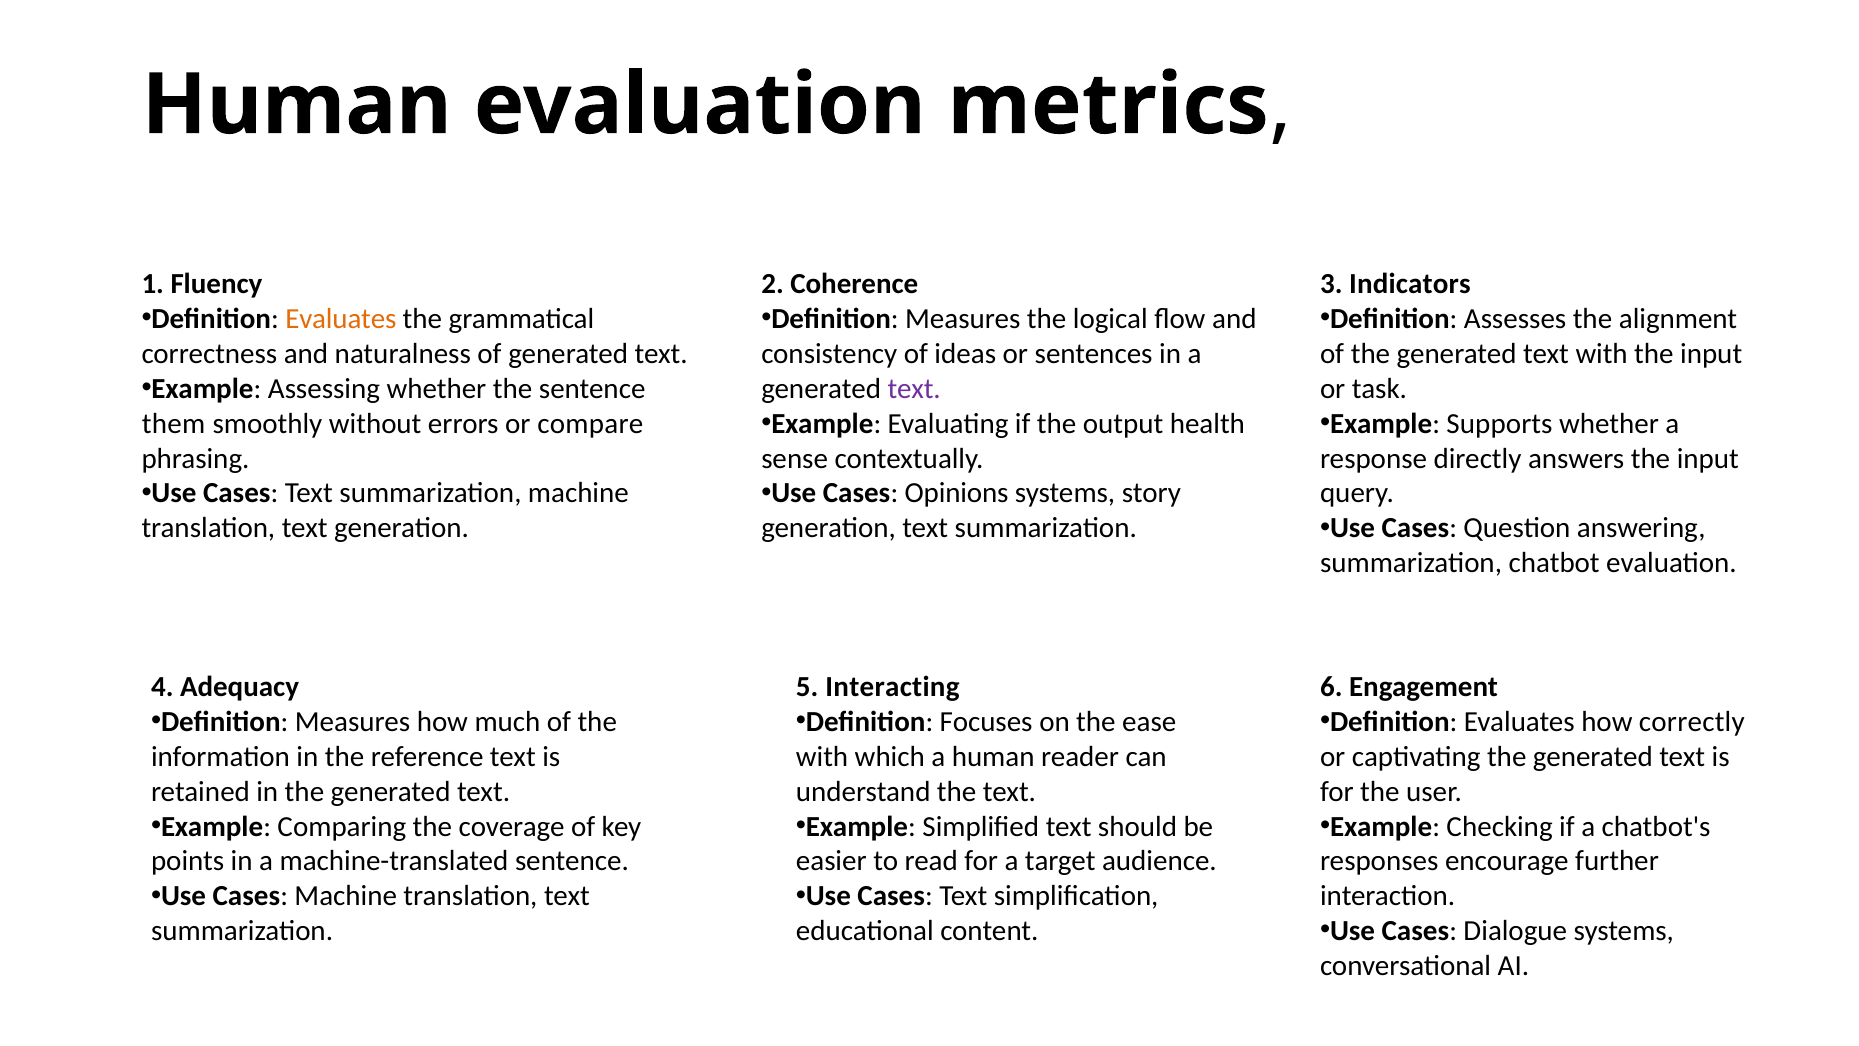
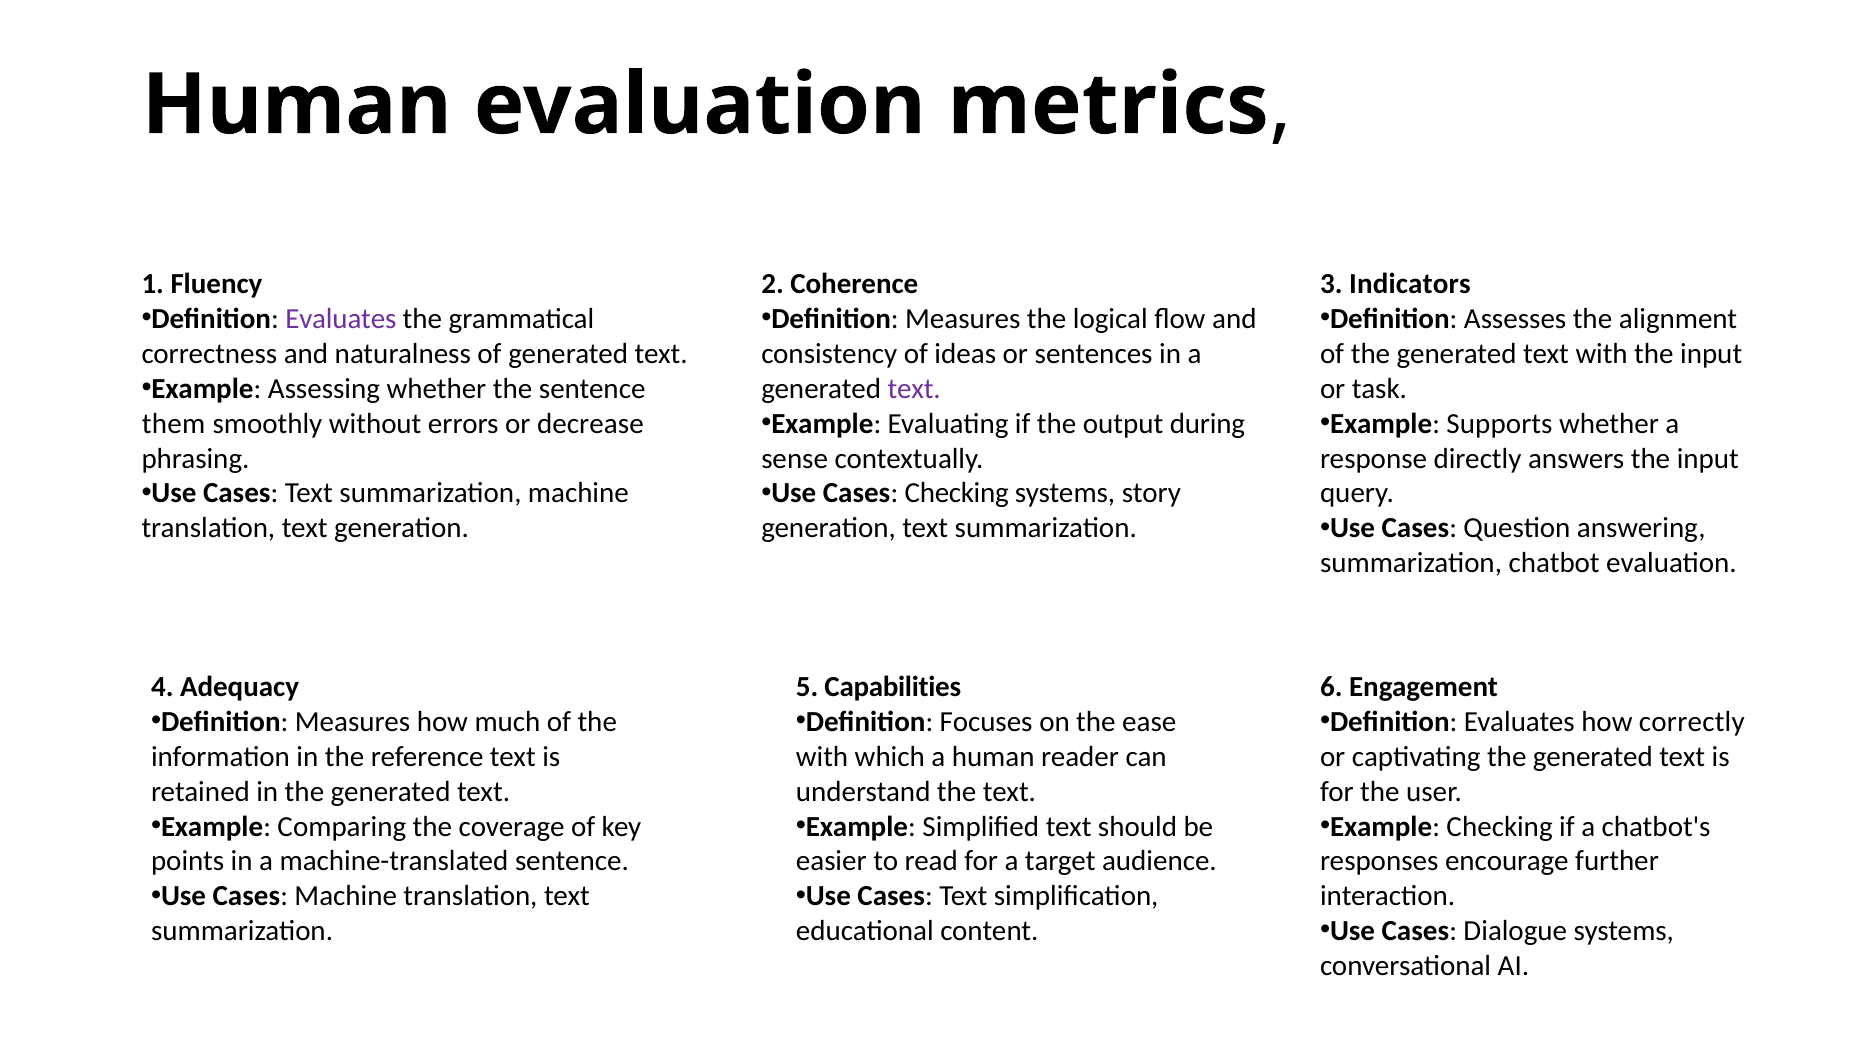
Evaluates at (341, 319) colour: orange -> purple
health: health -> during
compare: compare -> decrease
Cases Opinions: Opinions -> Checking
Interacting: Interacting -> Capabilities
